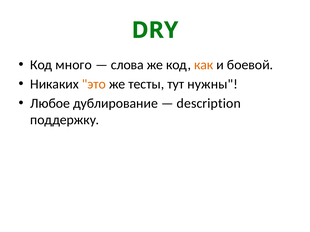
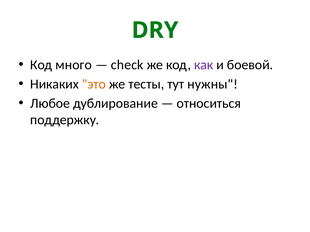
слова: слова -> check
как colour: orange -> purple
description: description -> относиться
